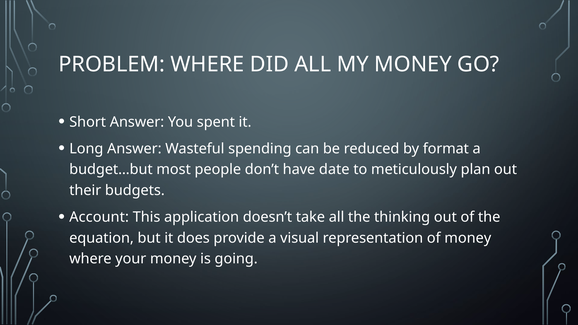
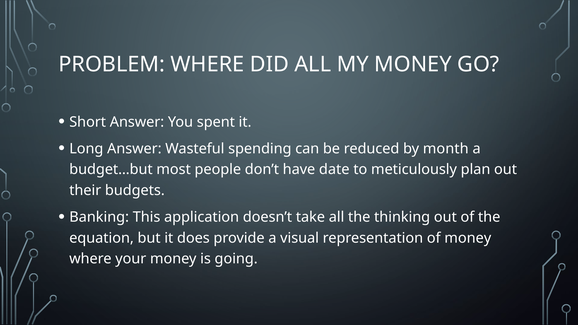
format: format -> month
Account: Account -> Banking
